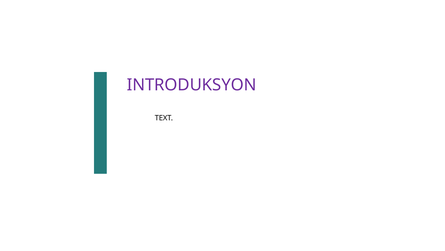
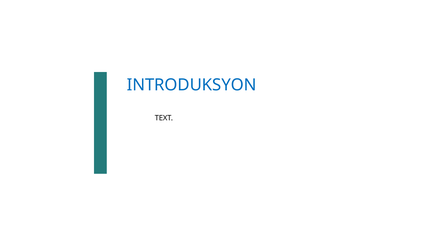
INTRODUKSYON colour: purple -> blue
